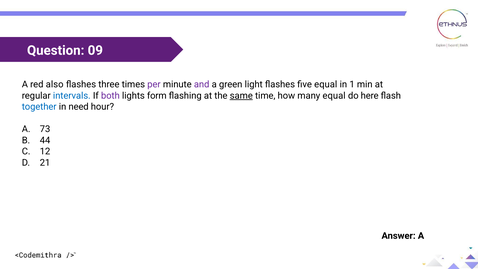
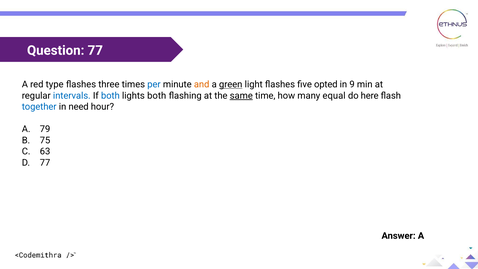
Question 09: 09 -> 77
also: also -> type
per colour: purple -> blue
and colour: purple -> orange
green underline: none -> present
five equal: equal -> opted
1: 1 -> 9
both at (110, 96) colour: purple -> blue
lights form: form -> both
73: 73 -> 79
44: 44 -> 75
12: 12 -> 63
21 at (45, 163): 21 -> 77
